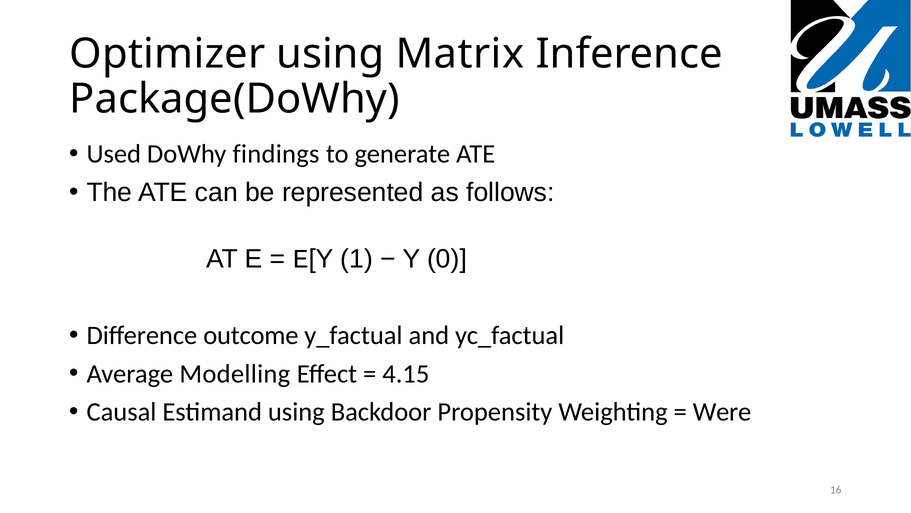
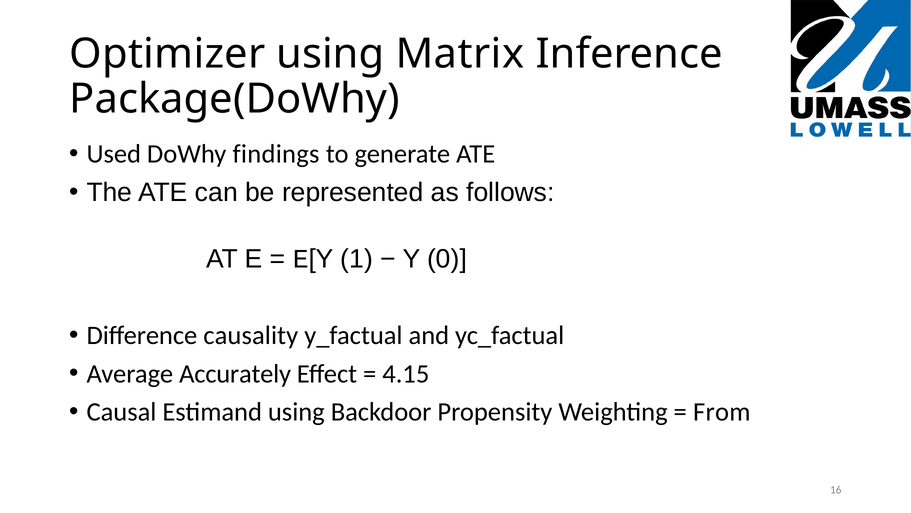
outcome: outcome -> causality
Modelling: Modelling -> Accurately
Were: Were -> From
